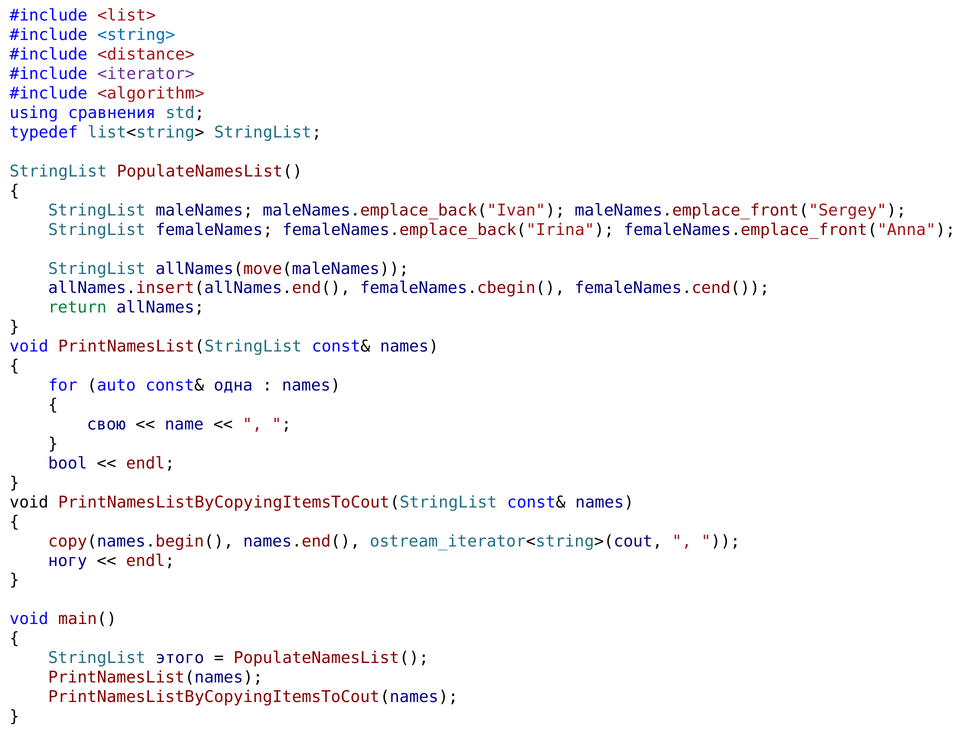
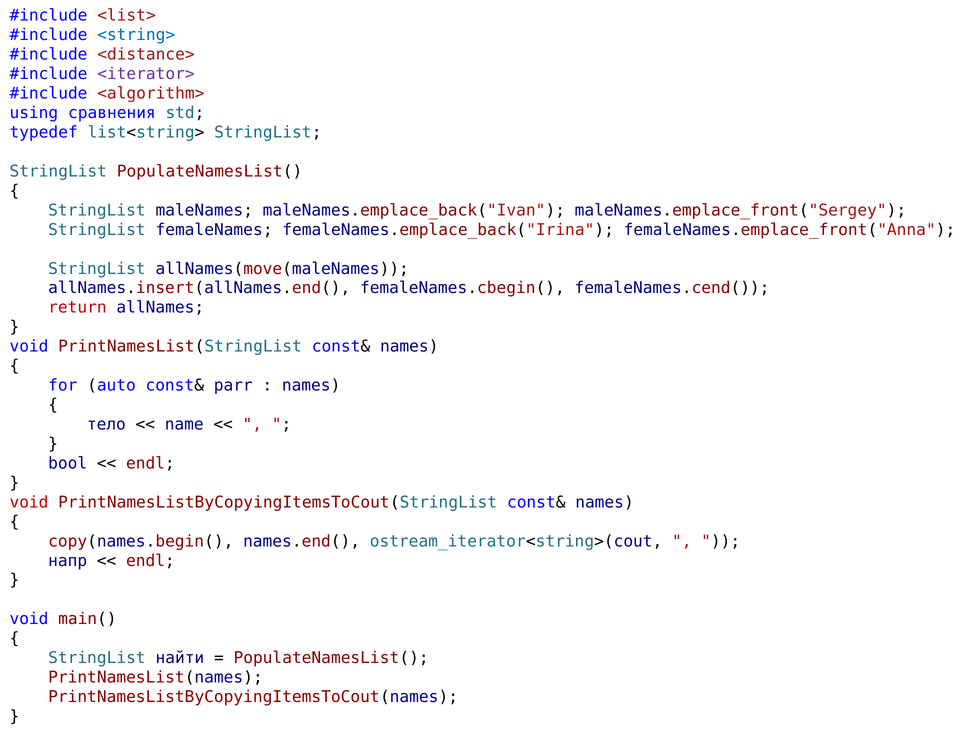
return colour: green -> red
одна: одна -> parr
свою: свою -> тело
void at (29, 502) colour: black -> red
ногу: ногу -> напр
этого: этого -> найти
